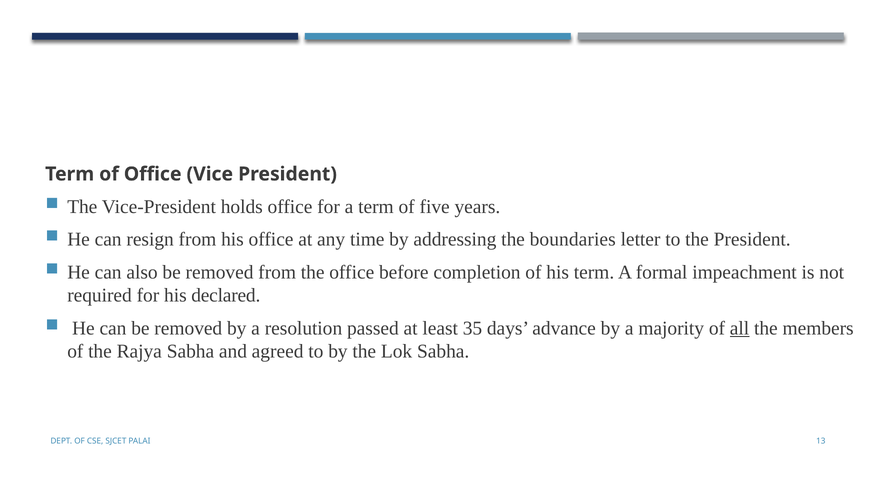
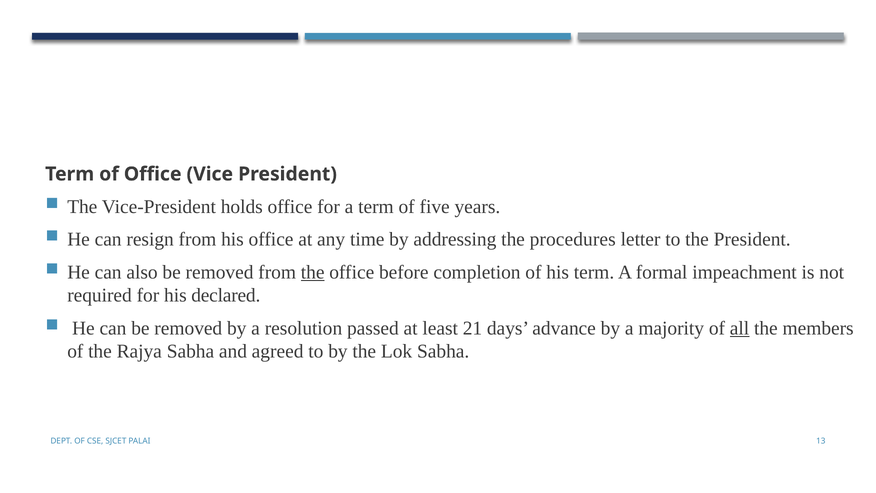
boundaries: boundaries -> procedures
the at (313, 272) underline: none -> present
35: 35 -> 21
